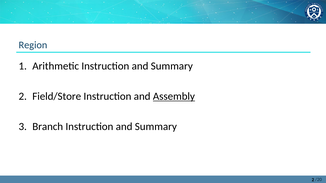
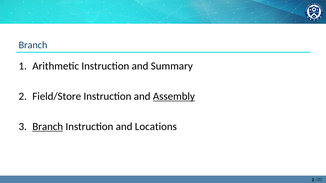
Region at (33, 45): Region -> Branch
Branch at (48, 127) underline: none -> present
Summary at (156, 127): Summary -> Locations
